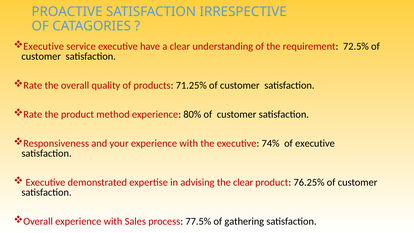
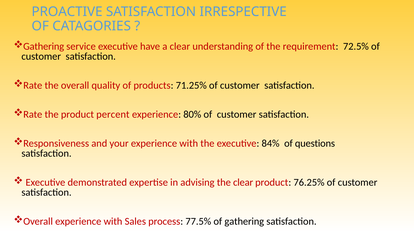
Executive at (44, 46): Executive -> Gathering
method: method -> percent
74%: 74% -> 84%
of executive: executive -> questions
